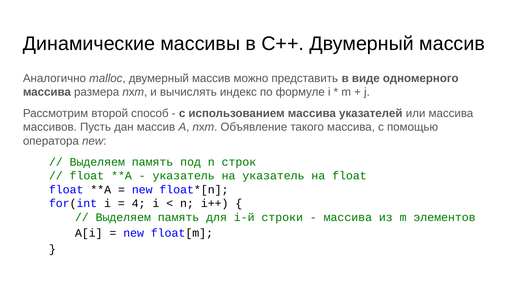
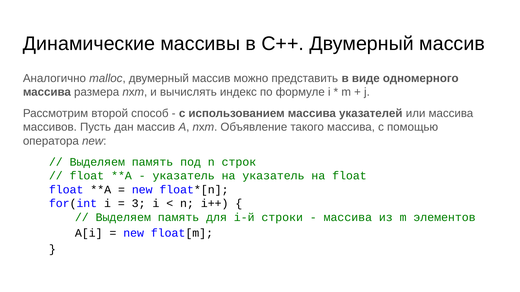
4: 4 -> 3
